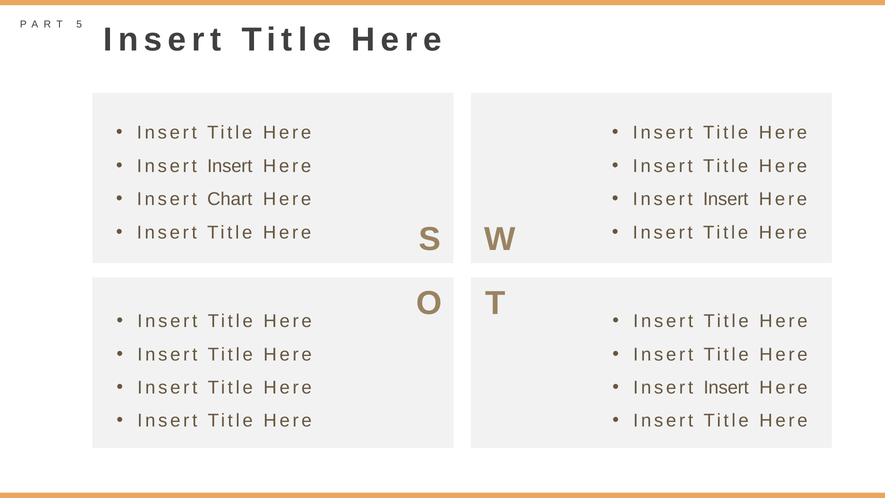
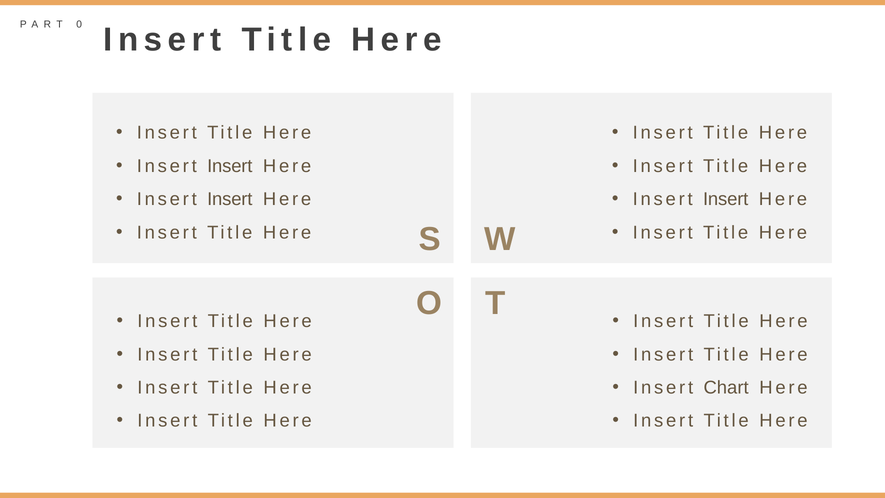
5: 5 -> 0
Chart at (230, 199): Chart -> Insert
Insert at (726, 388): Insert -> Chart
